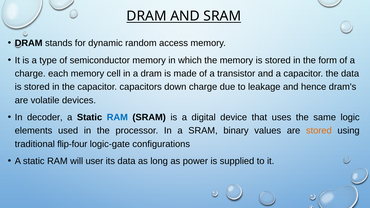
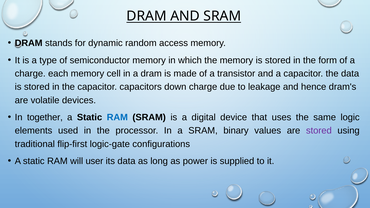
decoder: decoder -> together
stored at (319, 131) colour: orange -> purple
flip-four: flip-four -> flip-first
